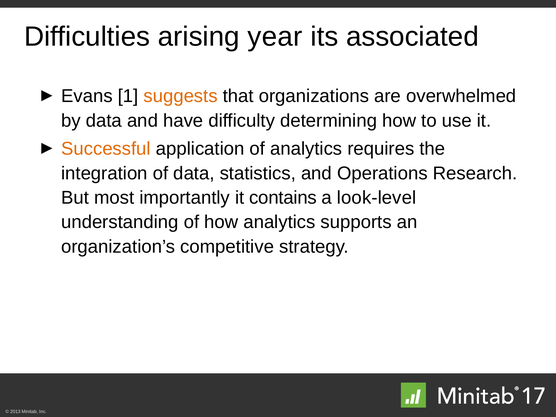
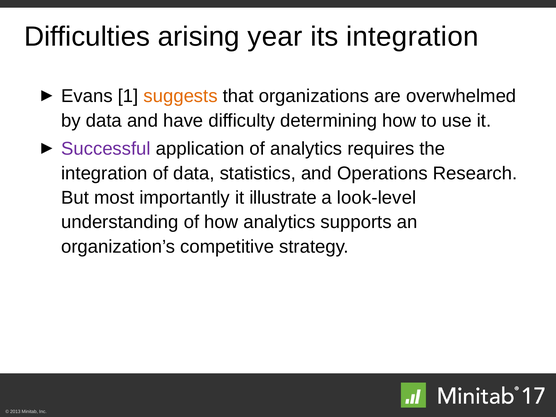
its associated: associated -> integration
Successful colour: orange -> purple
contains: contains -> illustrate
